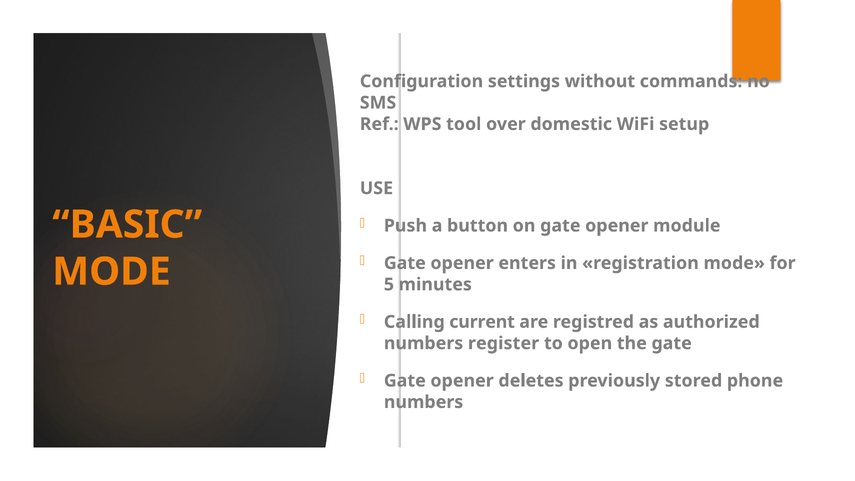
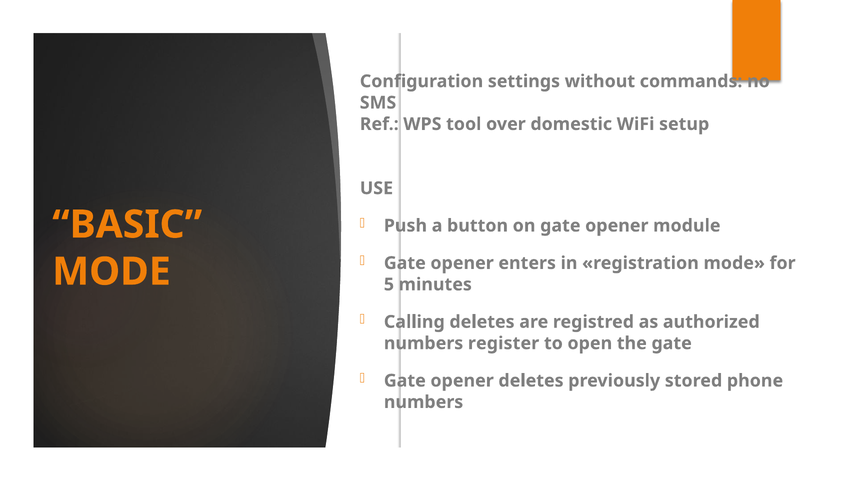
Calling current: current -> deletes
